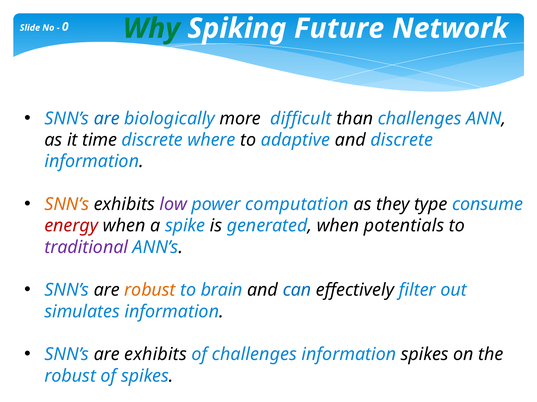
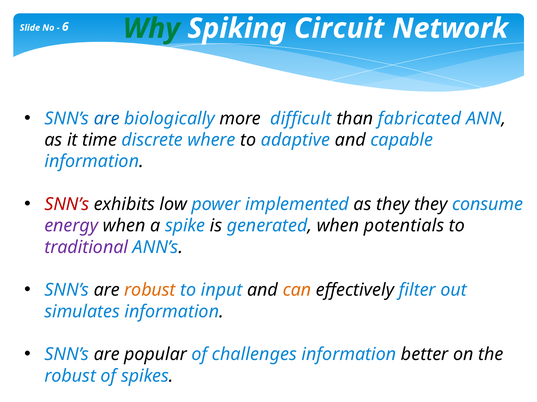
Future: Future -> Circuit
0: 0 -> 6
than challenges: challenges -> fabricated
and discrete: discrete -> capable
SNN’s at (67, 205) colour: orange -> red
low colour: purple -> black
computation: computation -> implemented
they type: type -> they
energy colour: red -> purple
brain: brain -> input
can colour: blue -> orange
are exhibits: exhibits -> popular
information spikes: spikes -> better
